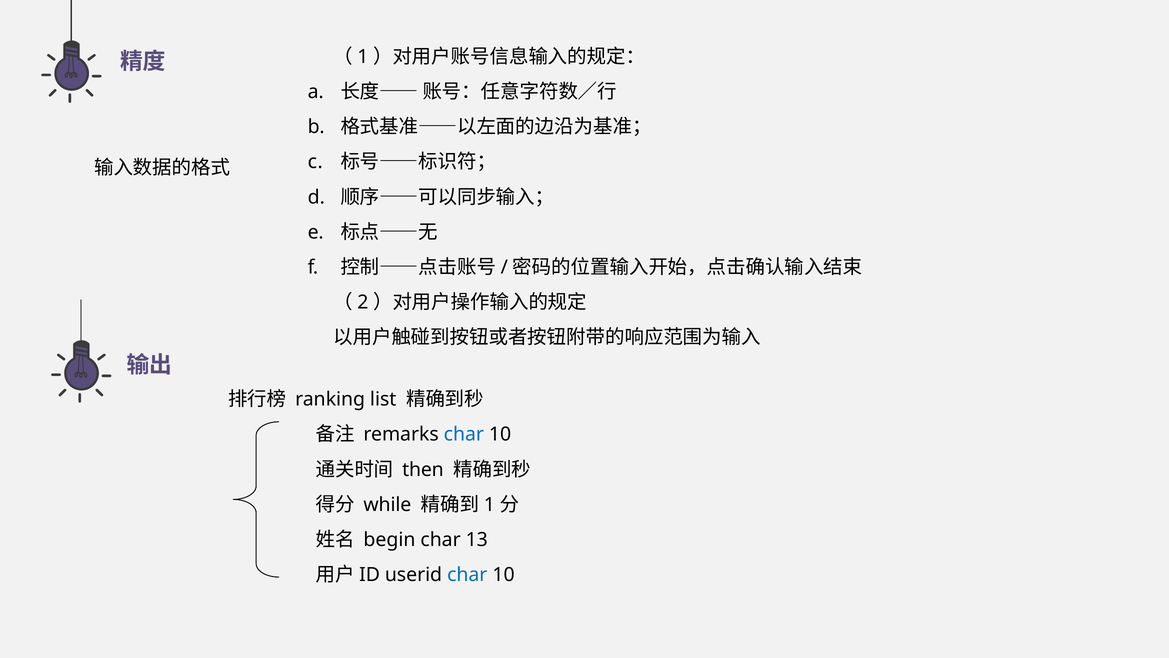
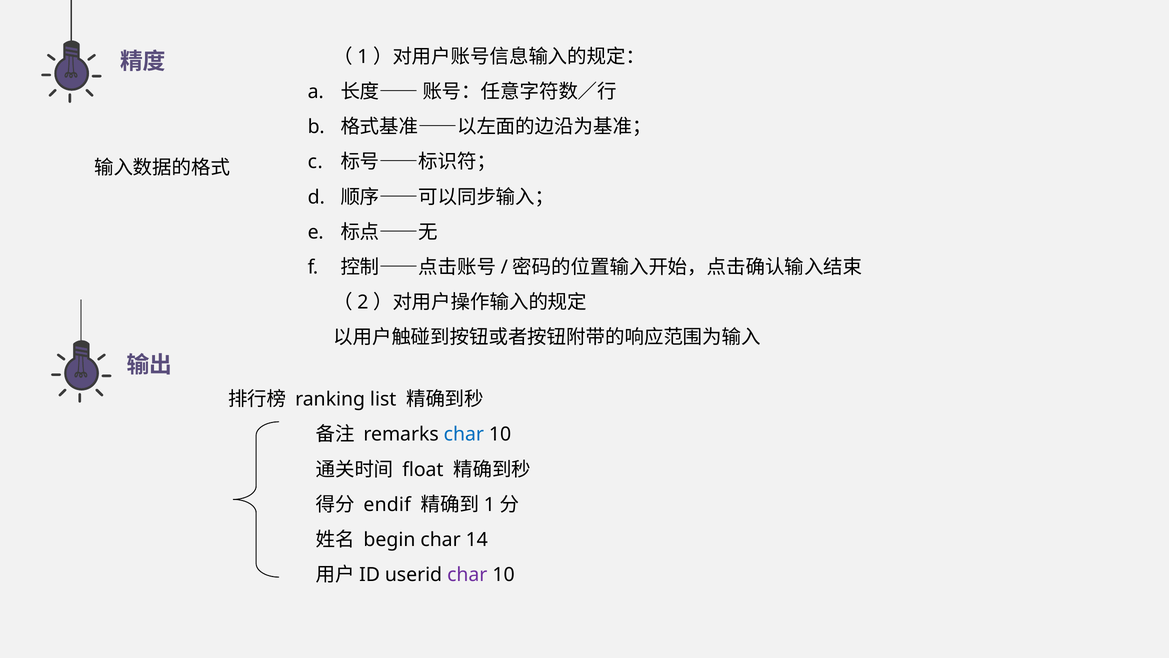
then: then -> float
while: while -> endif
13: 13 -> 14
char at (467, 574) colour: blue -> purple
